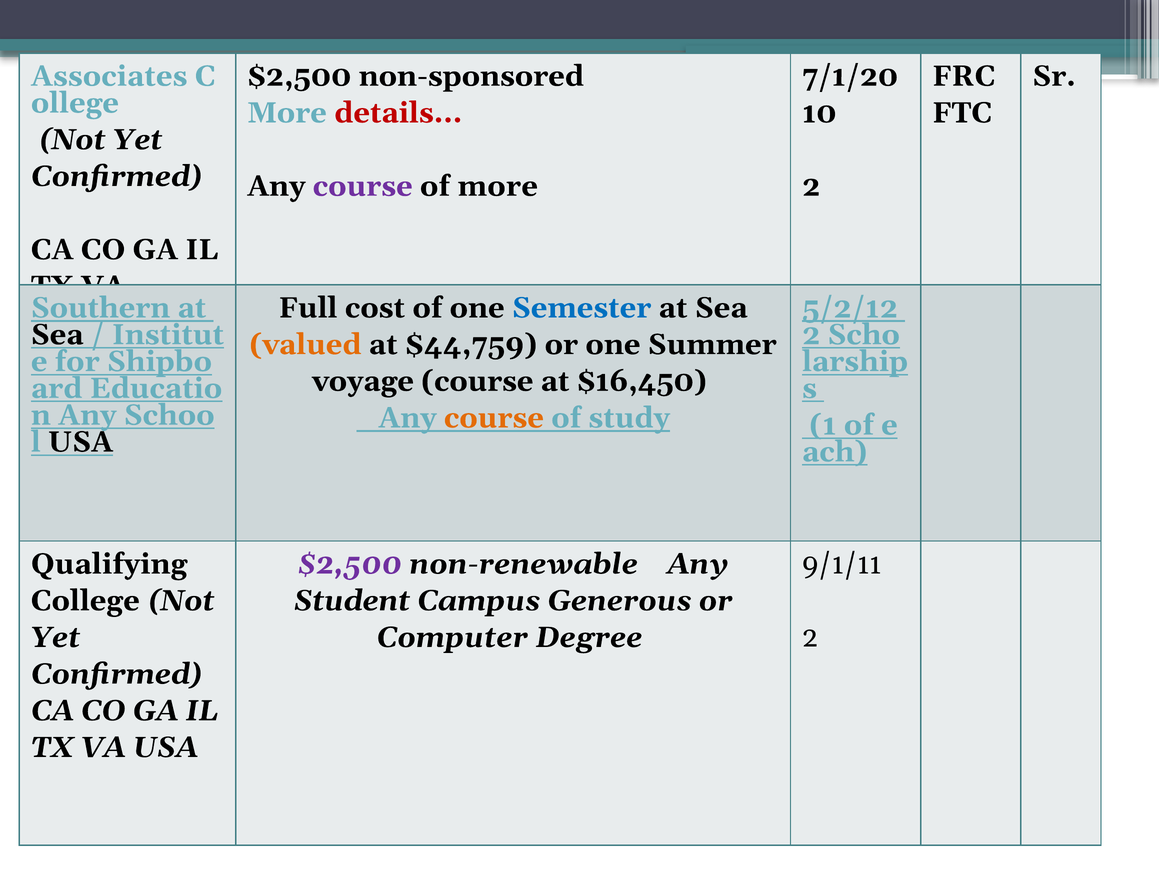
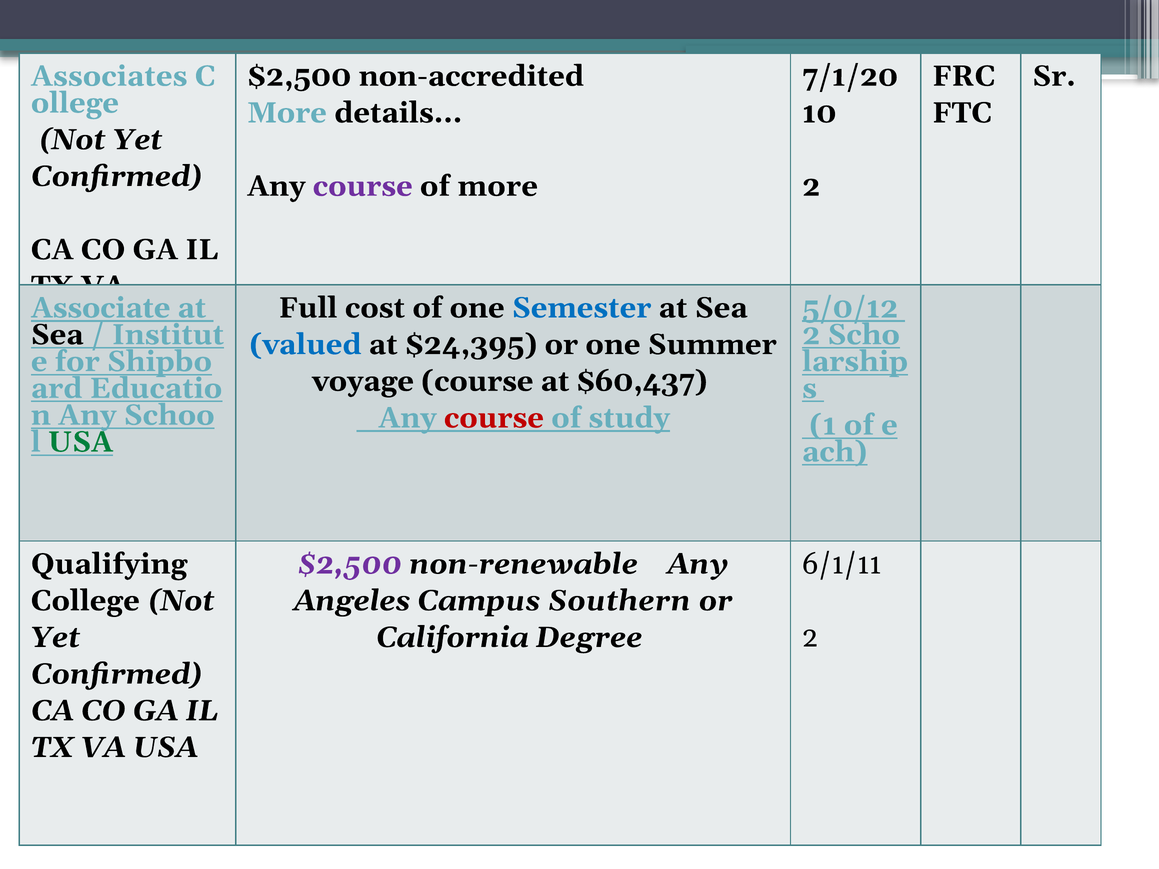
non-sponsored: non-sponsored -> non-accredited
details colour: red -> black
Southern: Southern -> Associate
5/2/12: 5/2/12 -> 5/0/12
valued colour: orange -> blue
$44,759: $44,759 -> $24,395
$16,450: $16,450 -> $60,437
course at (494, 418) colour: orange -> red
USA at (81, 442) colour: black -> green
9/1/11: 9/1/11 -> 6/1/11
Student: Student -> Angeles
Generous: Generous -> Southern
Computer: Computer -> California
